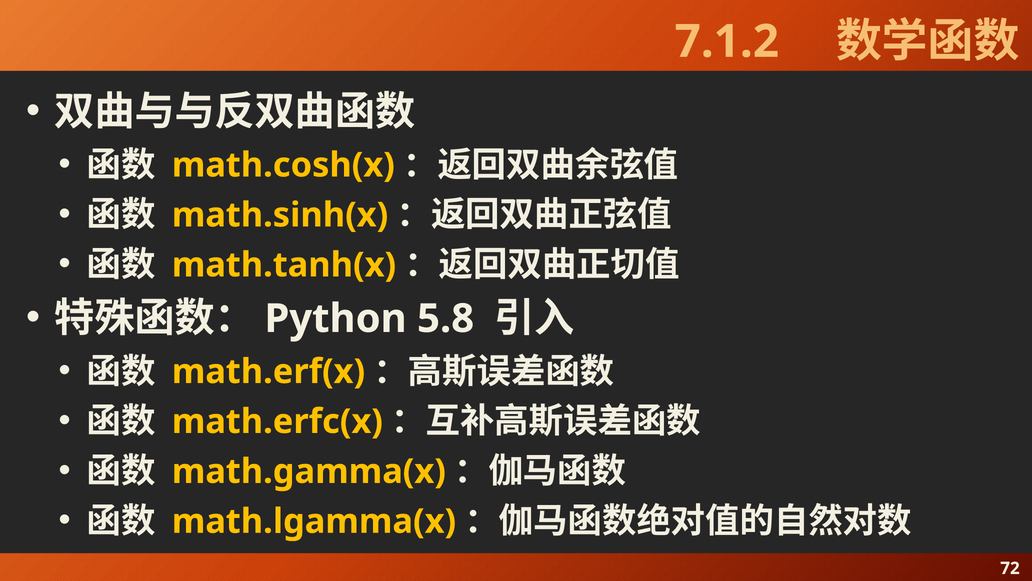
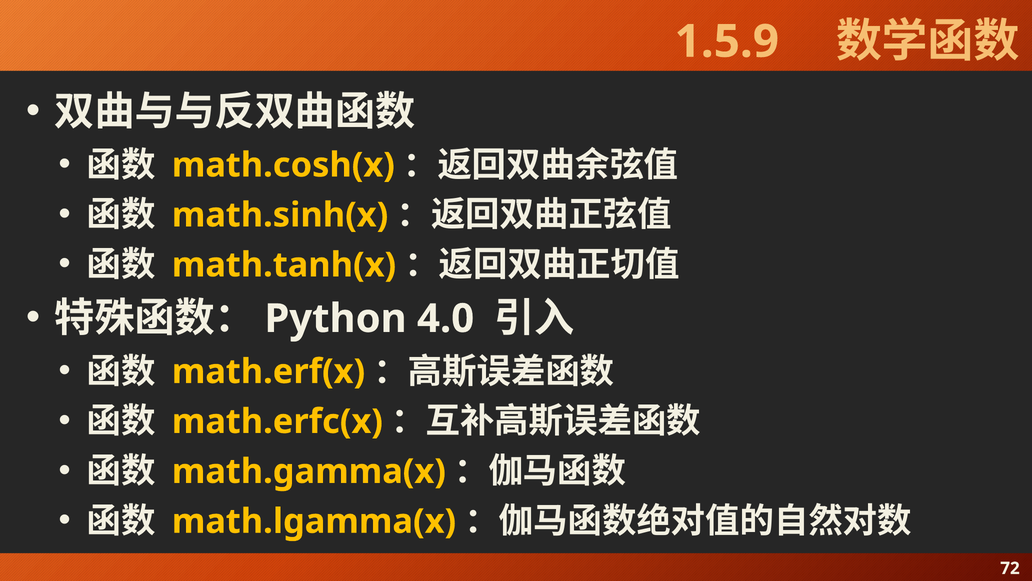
7.1.2: 7.1.2 -> 1.5.9
5.8: 5.8 -> 4.0
